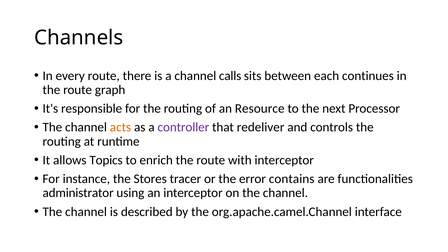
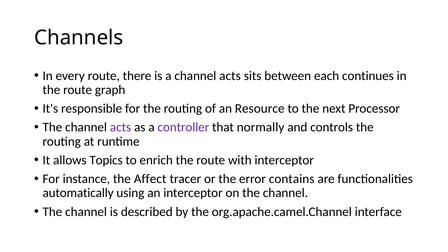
a channel calls: calls -> acts
acts at (121, 127) colour: orange -> purple
redeliver: redeliver -> normally
Stores: Stores -> Affect
administrator: administrator -> automatically
